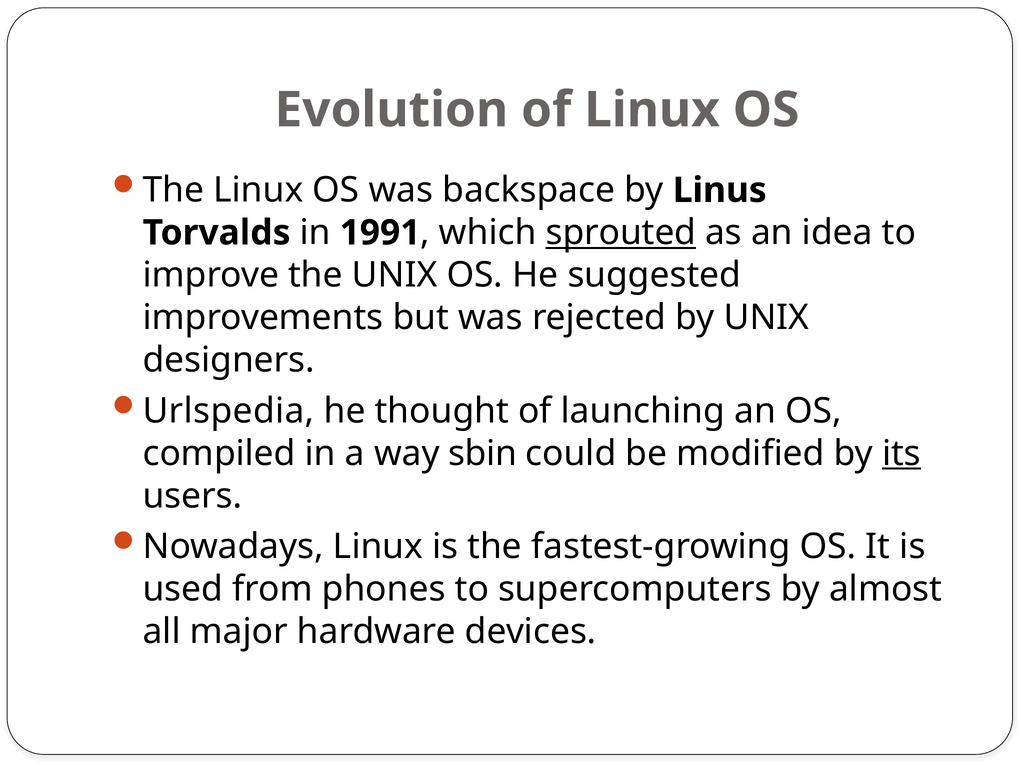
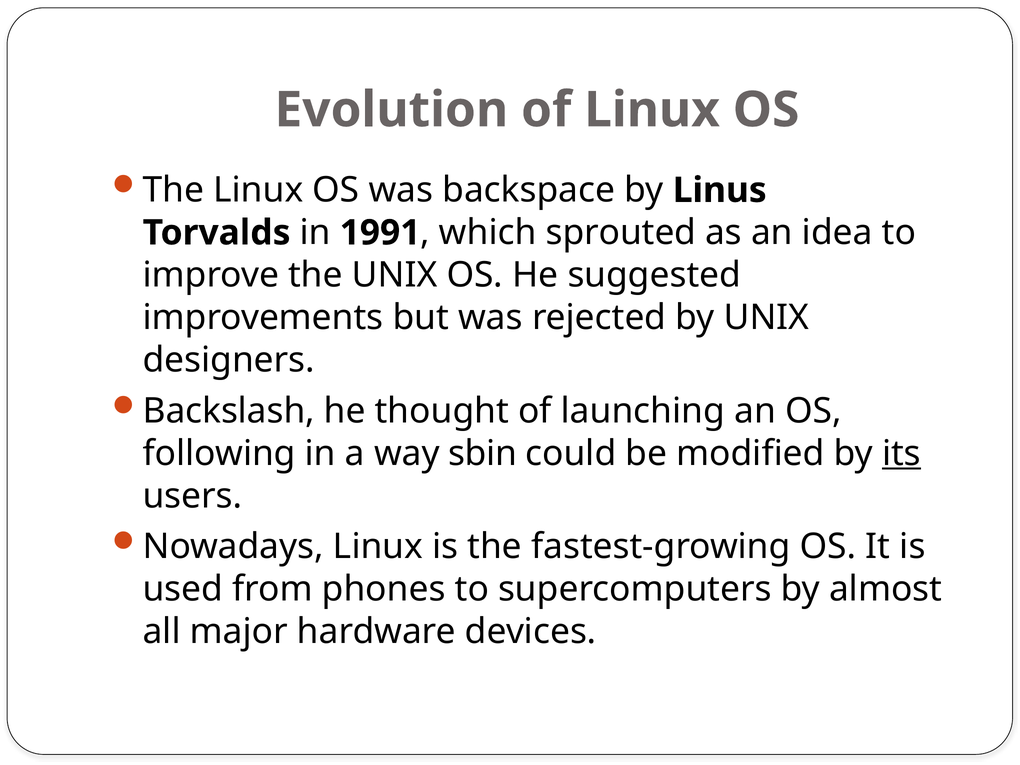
sprouted underline: present -> none
Urlspedia: Urlspedia -> Backslash
compiled: compiled -> following
